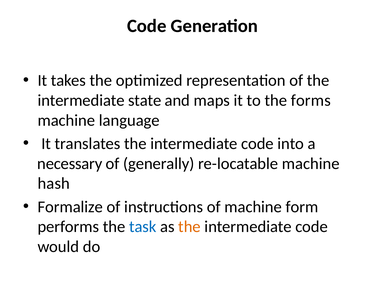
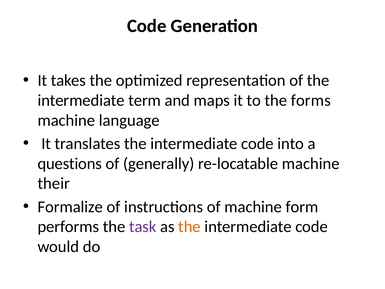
state: state -> term
necessary: necessary -> questions
hash: hash -> their
task colour: blue -> purple
